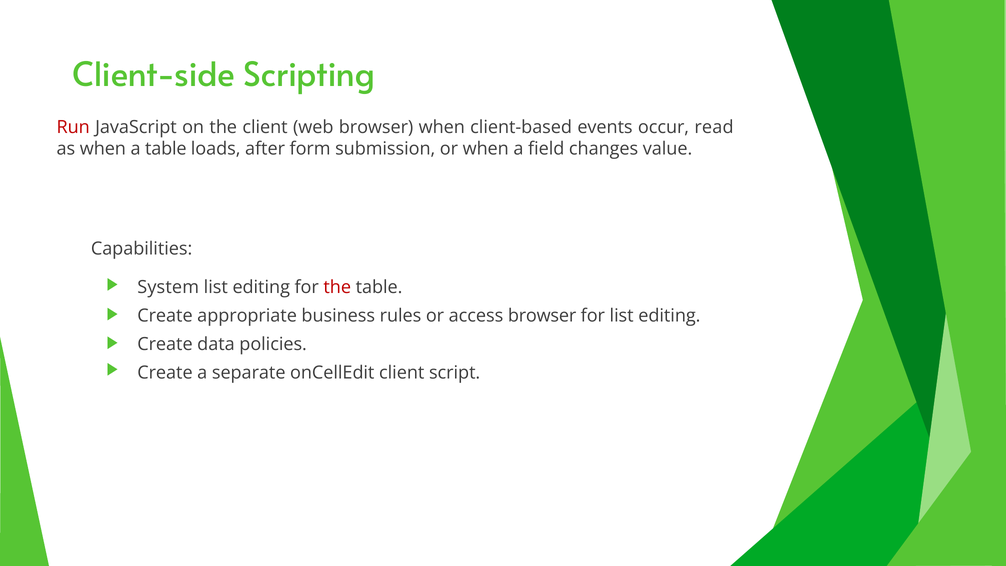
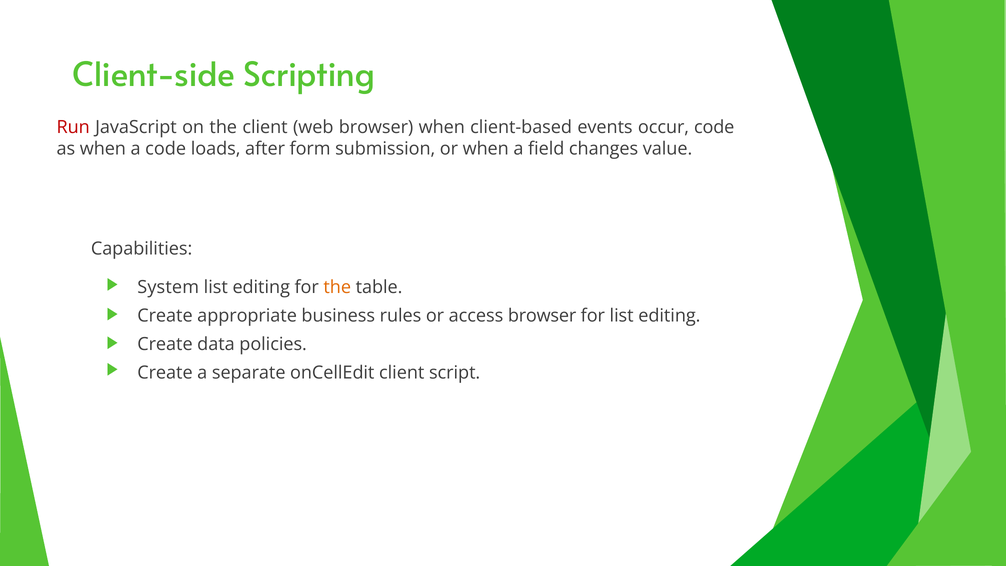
occur read: read -> code
a table: table -> code
the at (337, 287) colour: red -> orange
